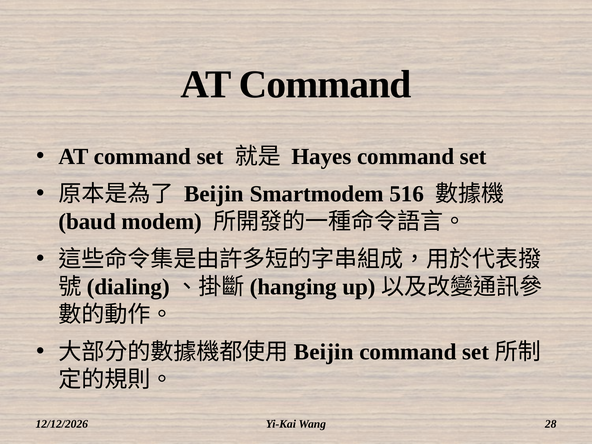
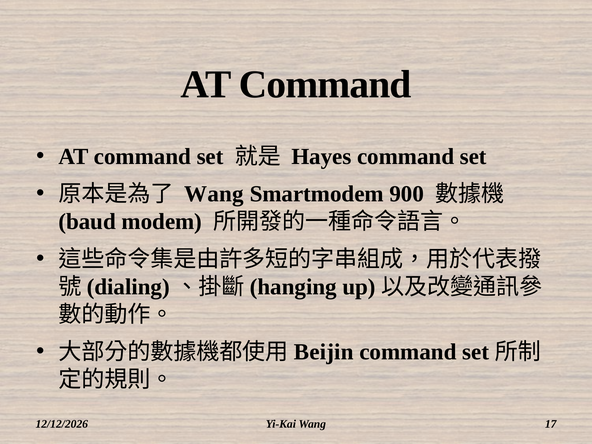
Beijin at (214, 194): Beijin -> Wang
516: 516 -> 900
28: 28 -> 17
